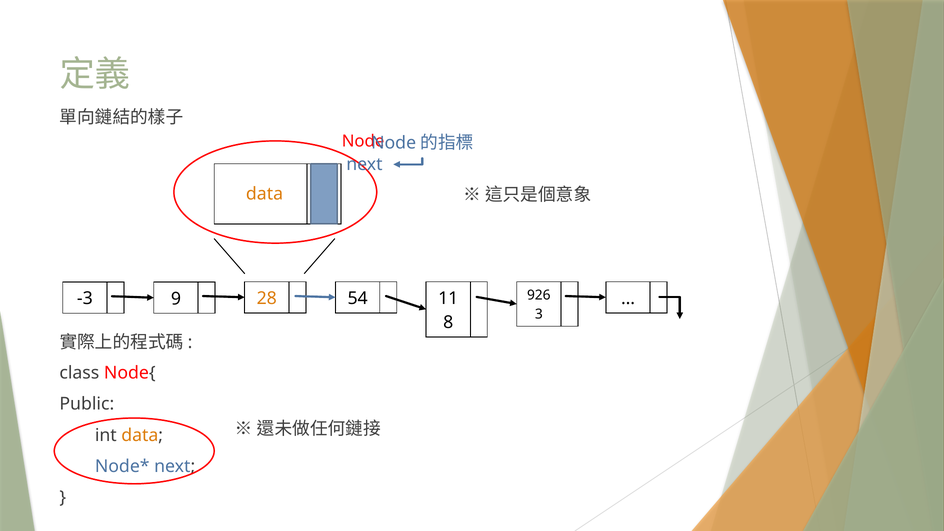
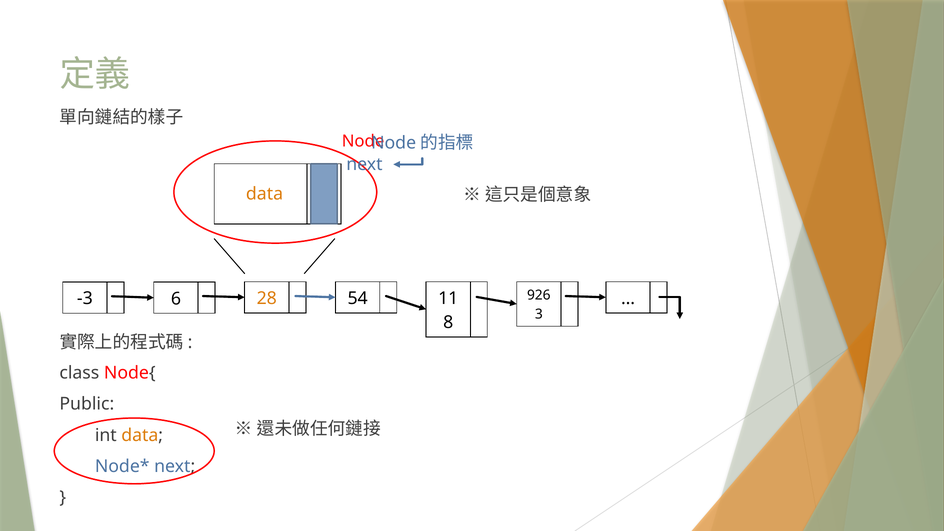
9: 9 -> 6
